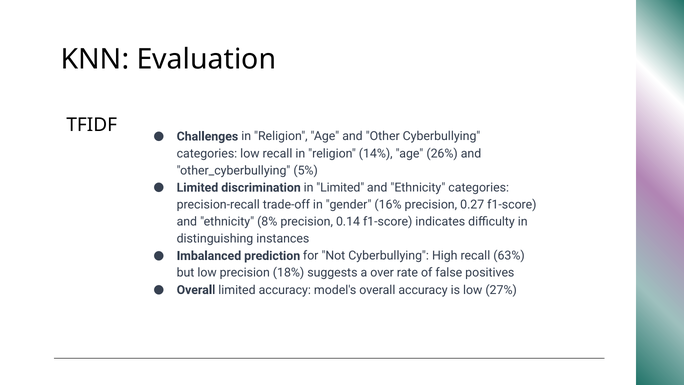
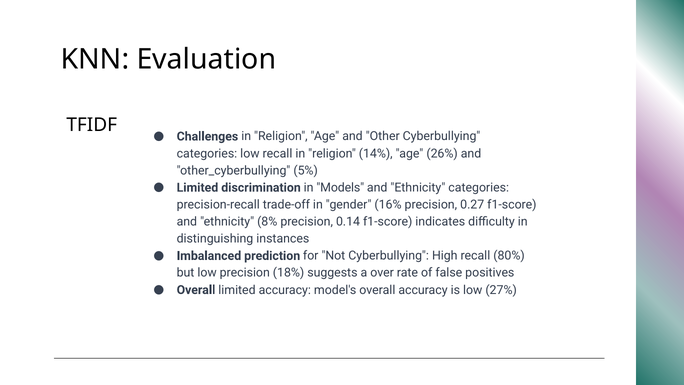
in Limited: Limited -> Models
63%: 63% -> 80%
